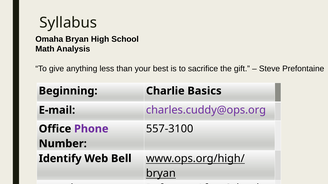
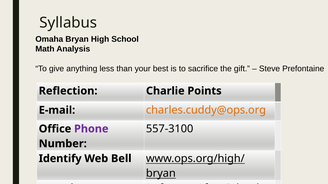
Beginning: Beginning -> Reflection
Basics: Basics -> Points
charles.cuddy@ops.org colour: purple -> orange
